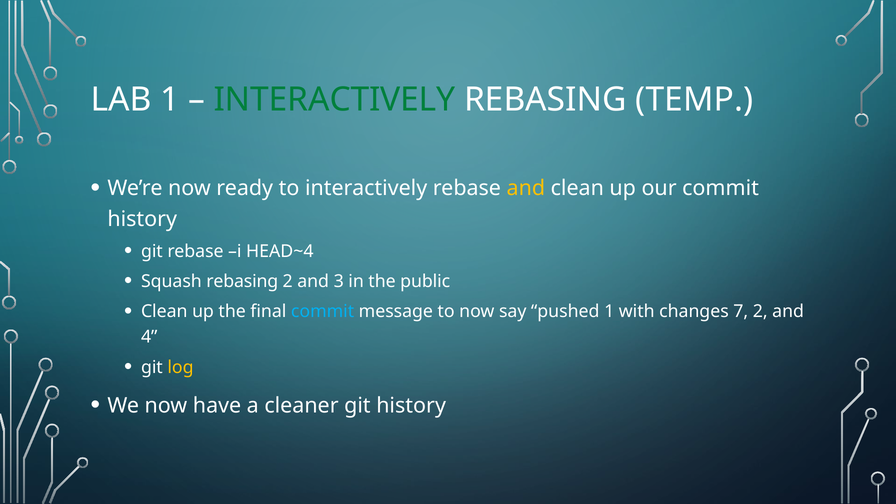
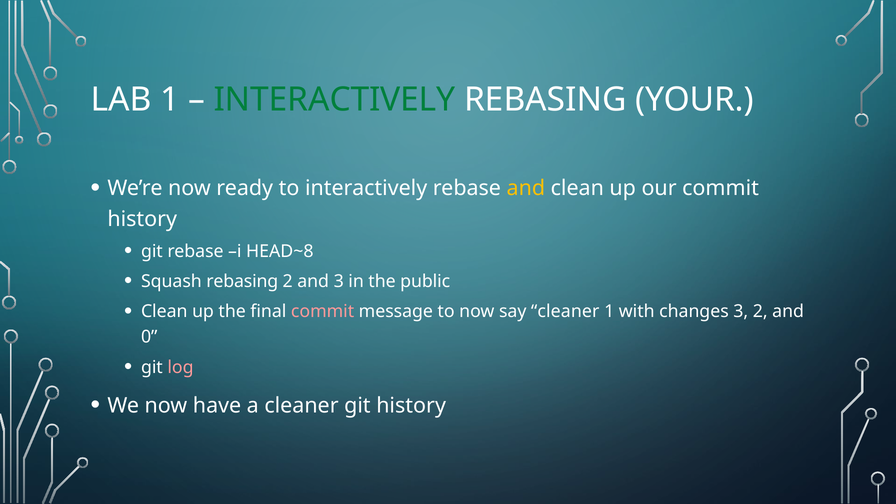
TEMP: TEMP -> YOUR
HEAD~4: HEAD~4 -> HEAD~8
commit at (323, 312) colour: light blue -> pink
say pushed: pushed -> cleaner
changes 7: 7 -> 3
4: 4 -> 0
log colour: yellow -> pink
